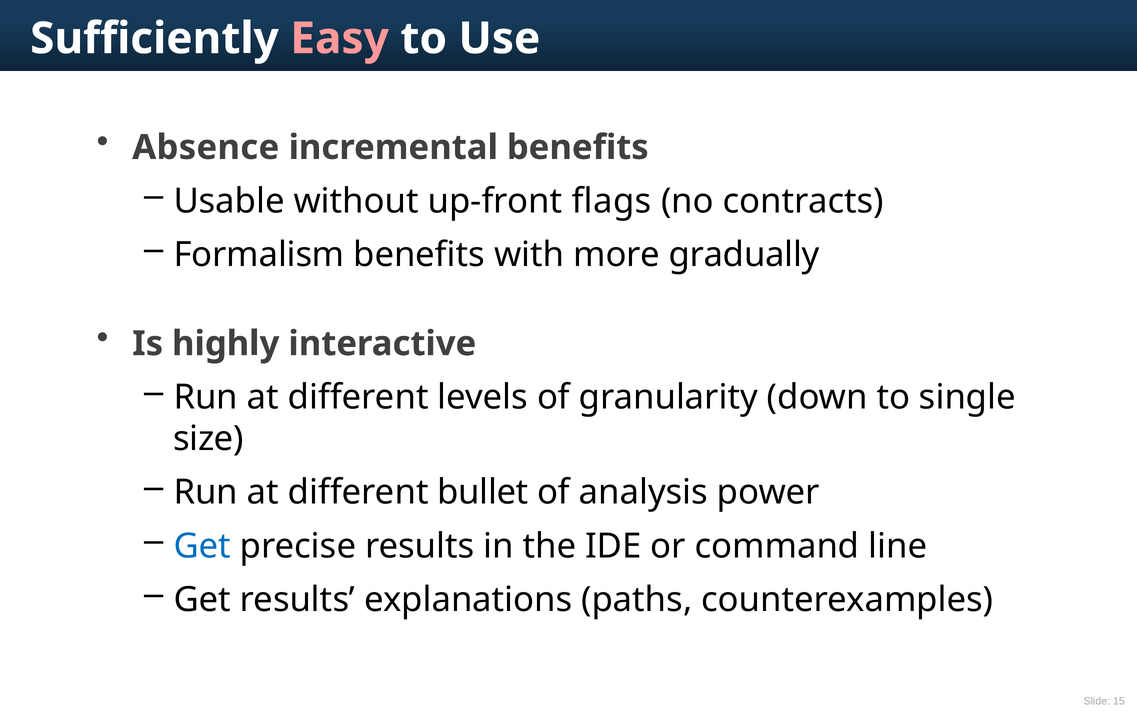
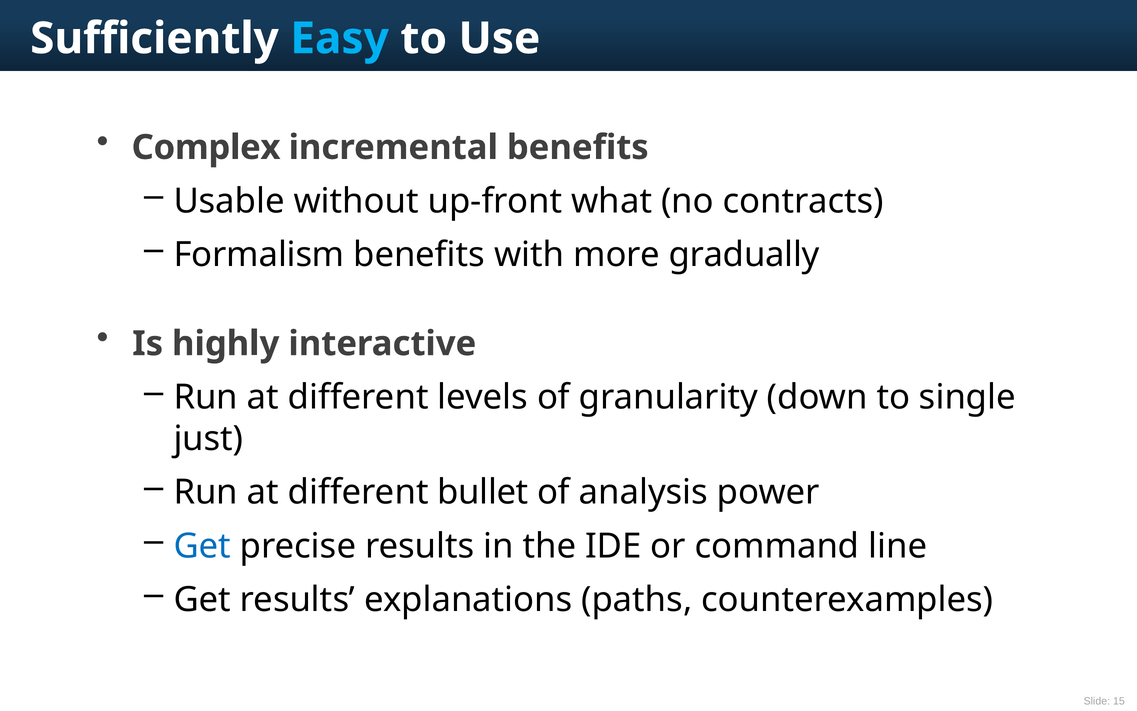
Easy colour: pink -> light blue
Absence: Absence -> Complex
flags: flags -> what
size: size -> just
